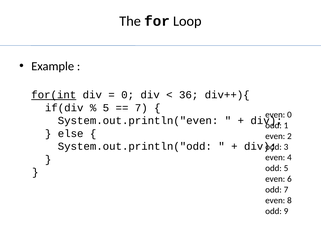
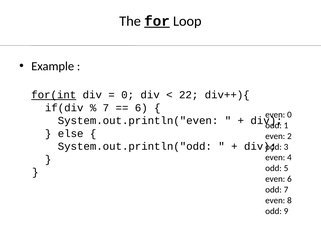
for underline: none -> present
36: 36 -> 22
5 at (106, 108): 5 -> 7
7 at (141, 108): 7 -> 6
